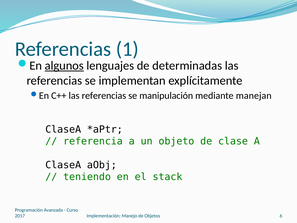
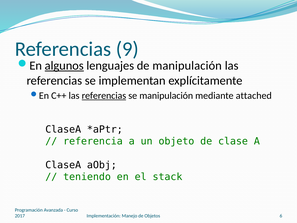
1: 1 -> 9
de determinadas: determinadas -> manipulación
referencias at (104, 96) underline: none -> present
manejan: manejan -> attached
